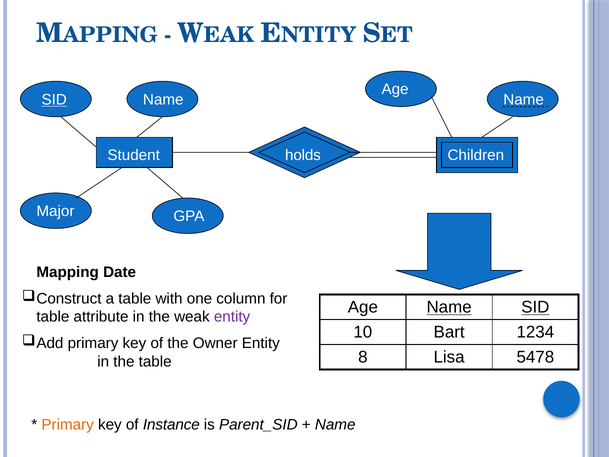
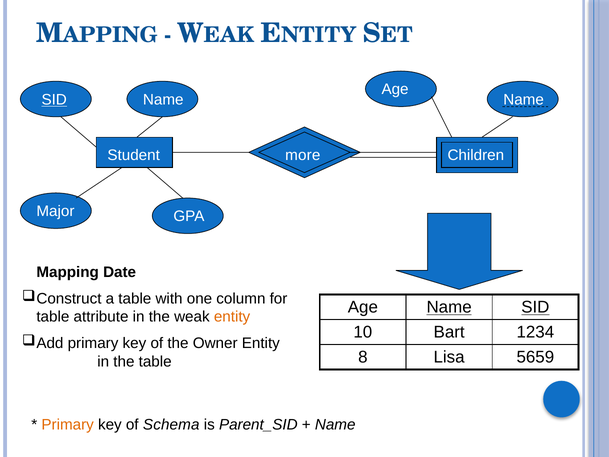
holds: holds -> more
entity at (232, 317) colour: purple -> orange
5478: 5478 -> 5659
Instance: Instance -> Schema
